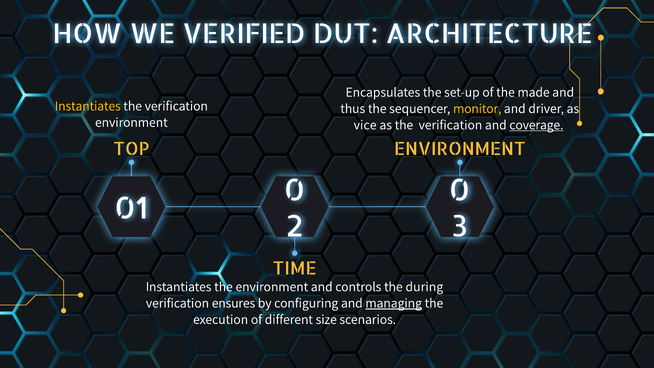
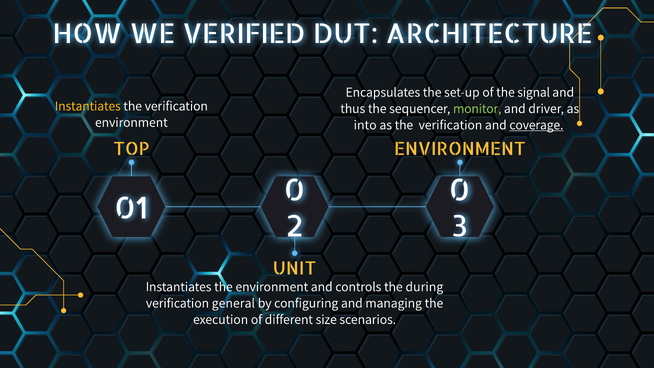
made: made -> signal
monitor colour: yellow -> light green
vice: vice -> into
TIME: TIME -> UNIT
ensures: ensures -> general
managing underline: present -> none
